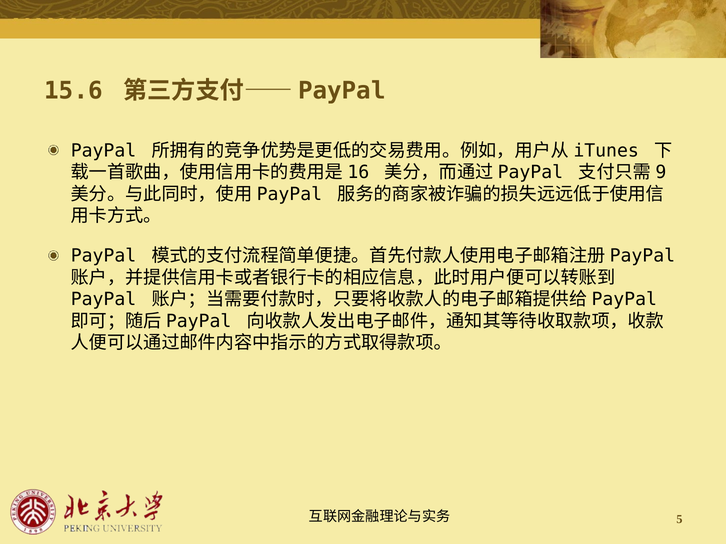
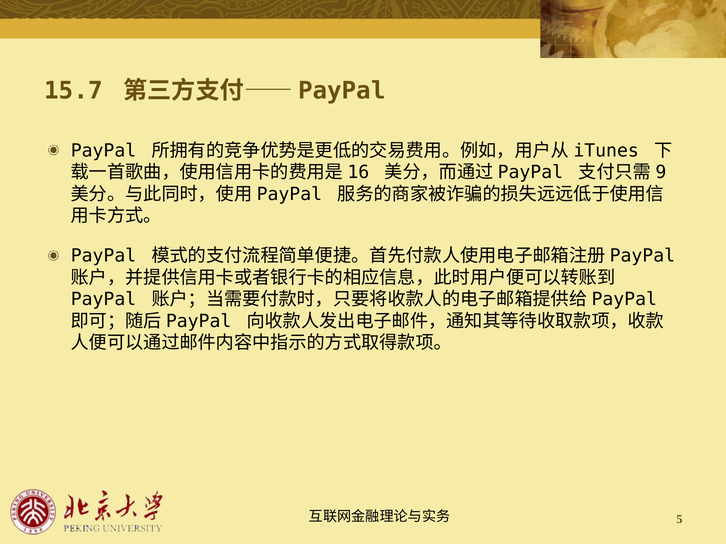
15.6: 15.6 -> 15.7
